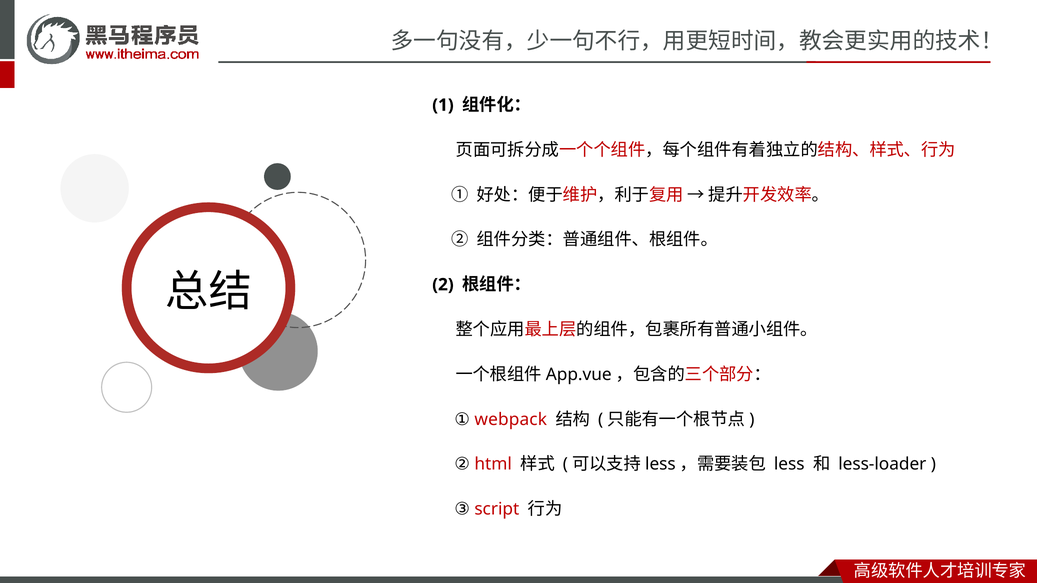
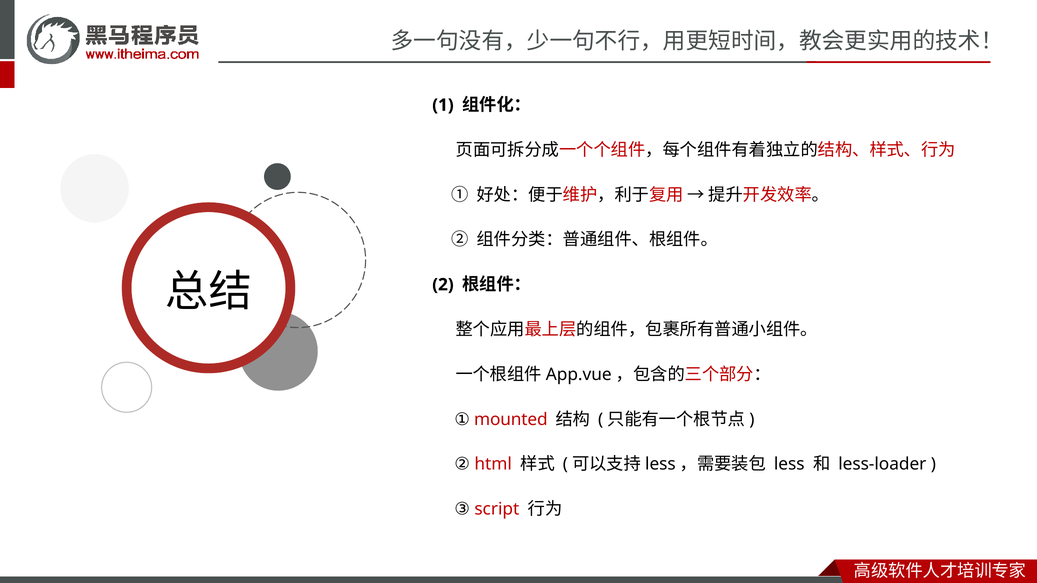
webpack: webpack -> mounted
